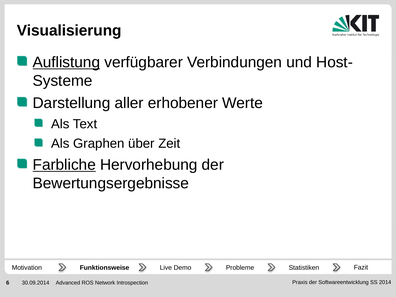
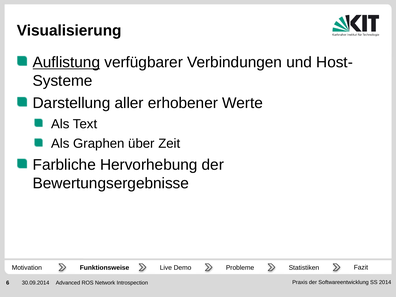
Farbliche underline: present -> none
